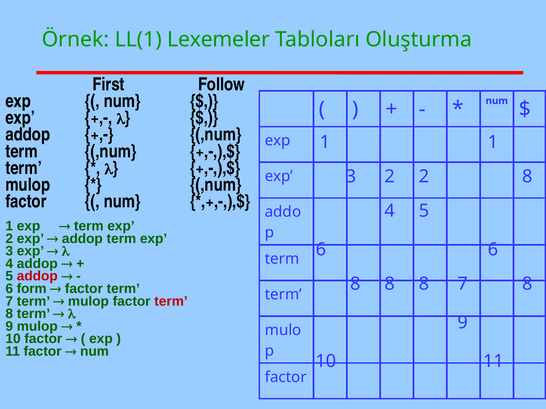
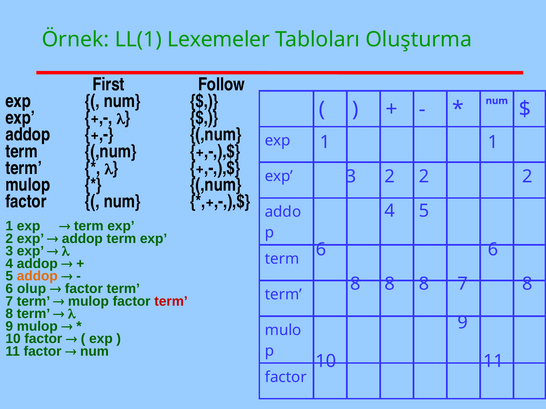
3 8: 8 -> 2
addop at (37, 276) colour: red -> orange
form: form -> olup
